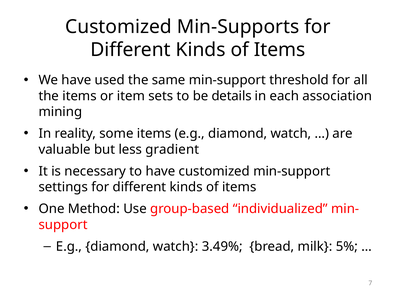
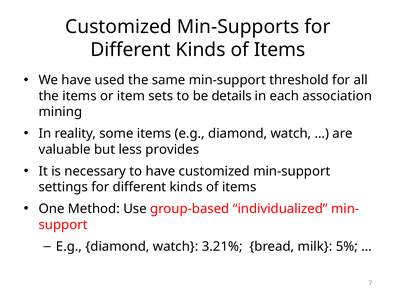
gradient: gradient -> provides
3.49%: 3.49% -> 3.21%
